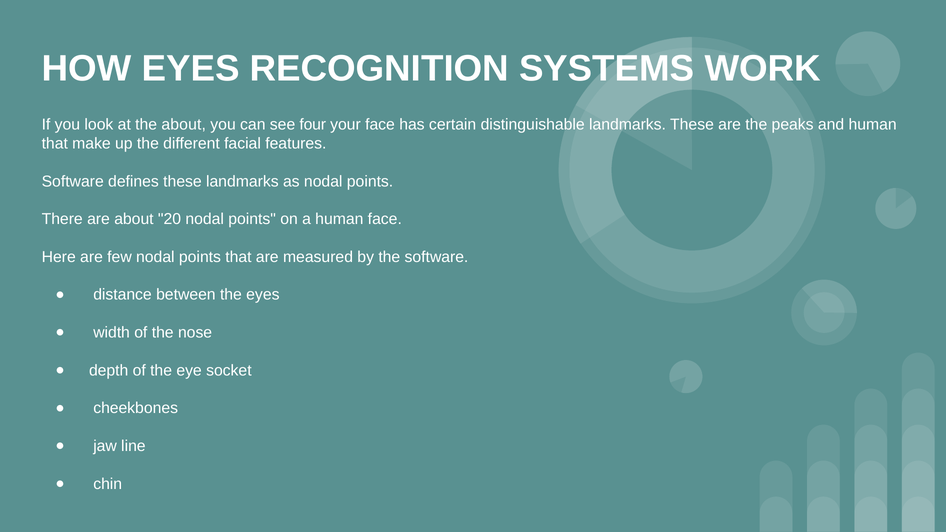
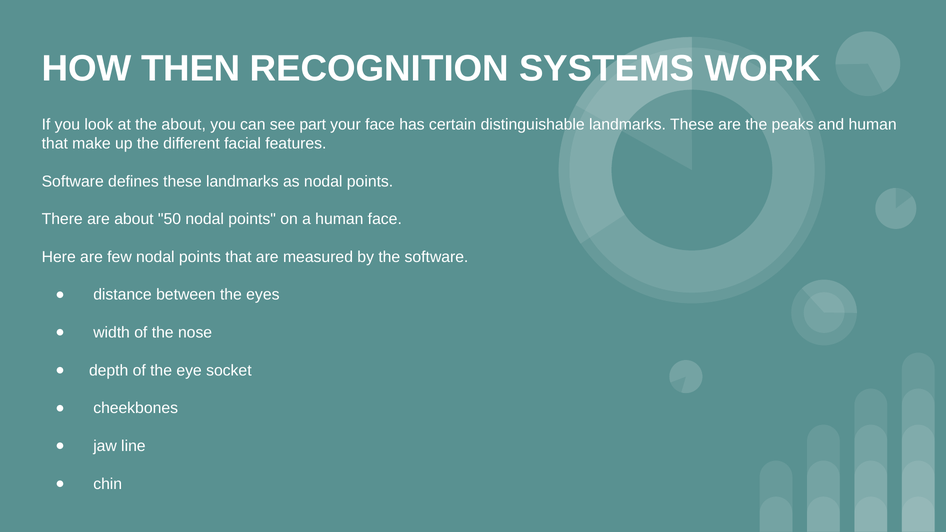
HOW EYES: EYES -> THEN
four: four -> part
20: 20 -> 50
